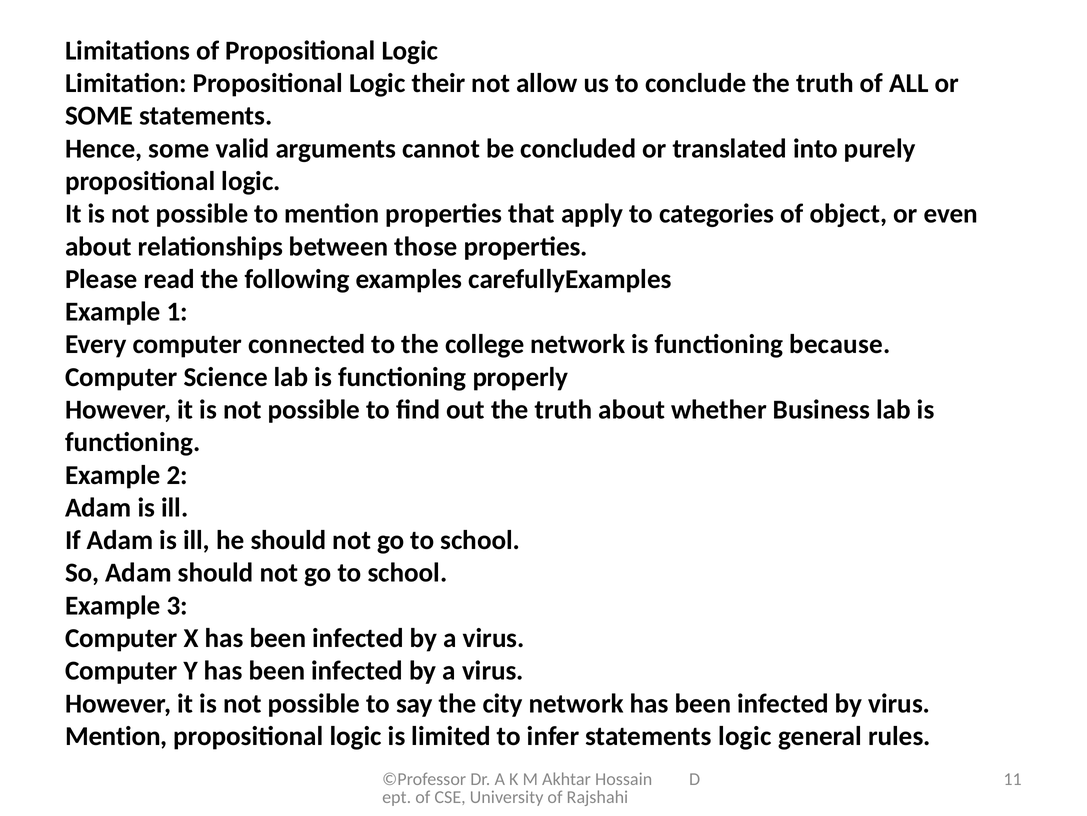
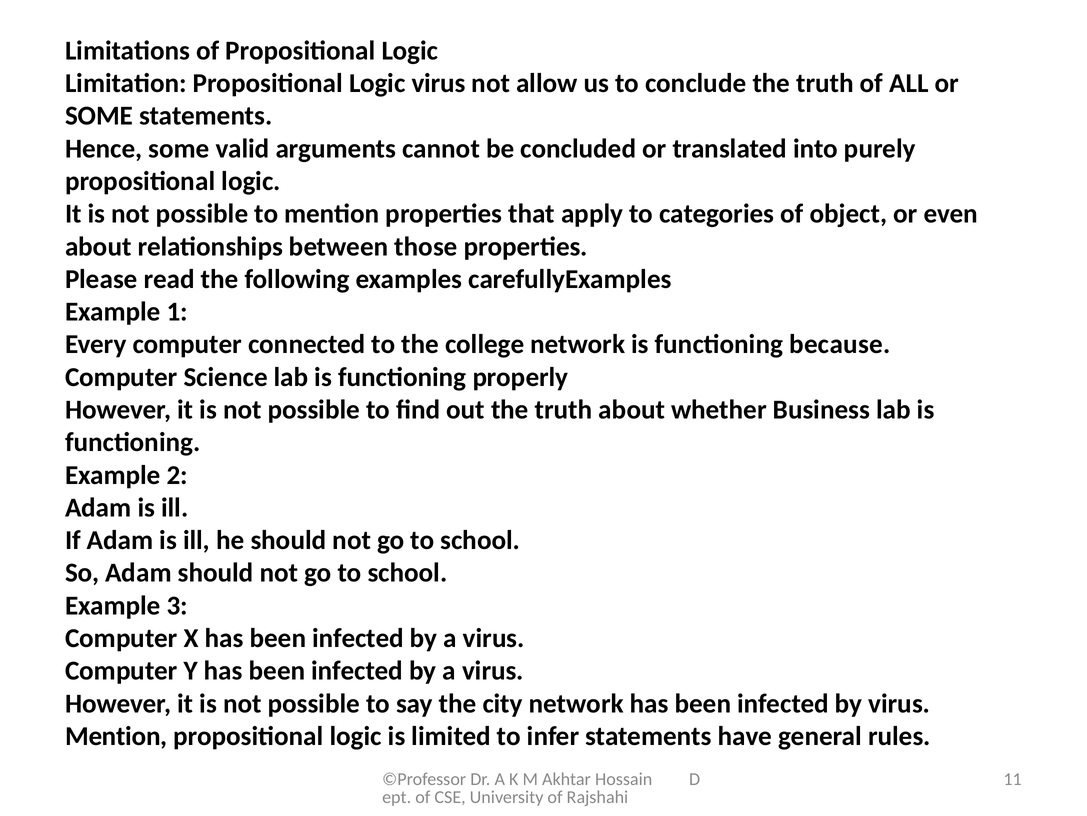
Logic their: their -> virus
statements logic: logic -> have
